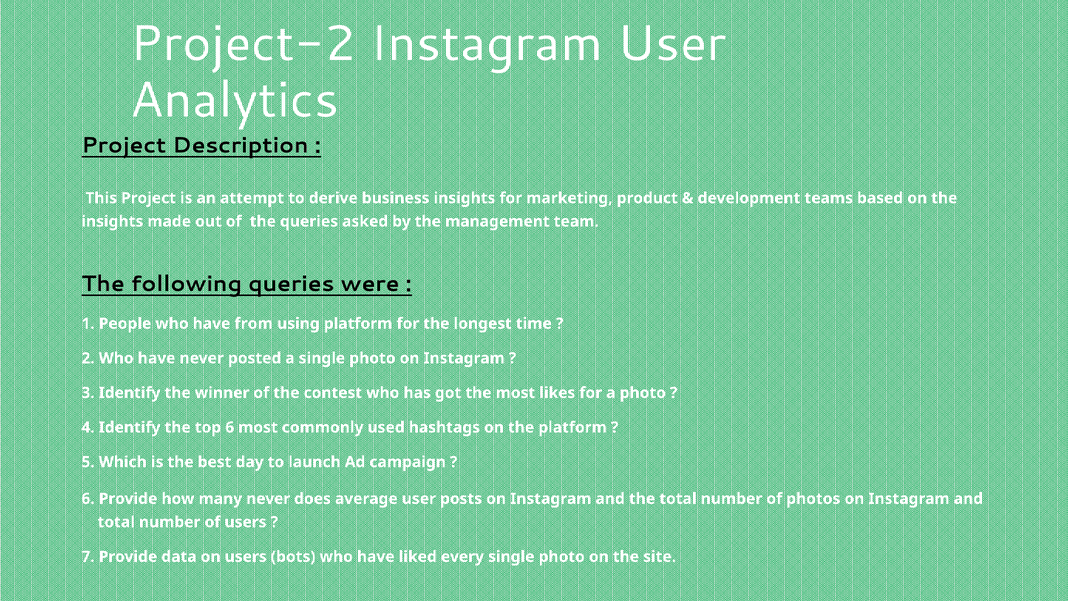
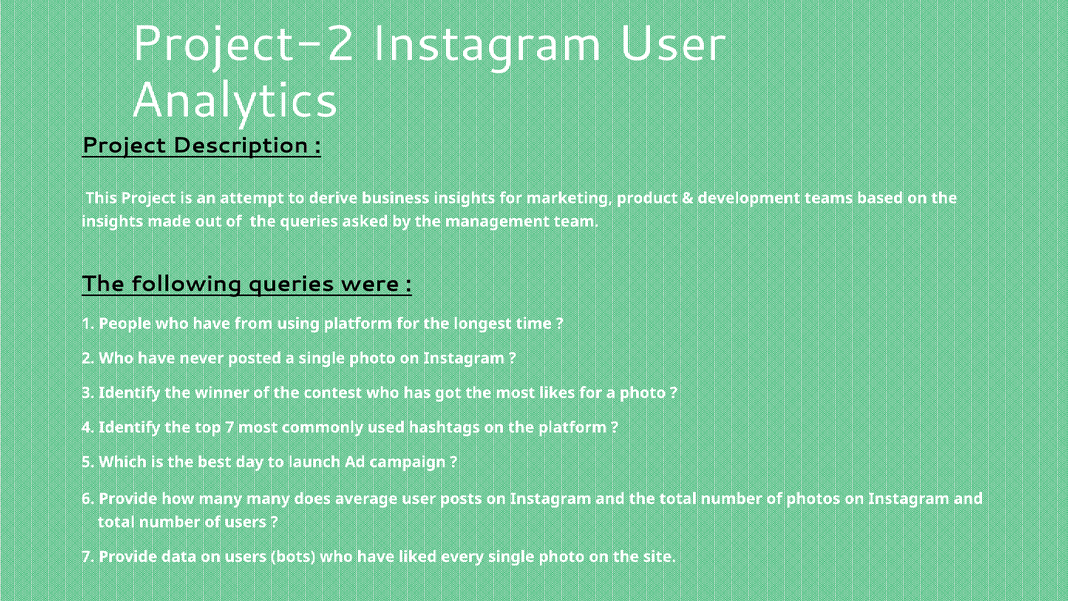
top 6: 6 -> 7
many never: never -> many
